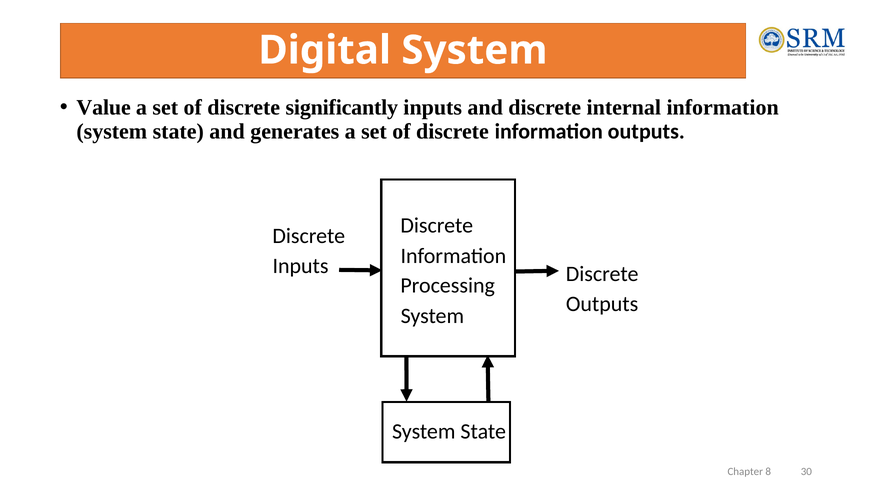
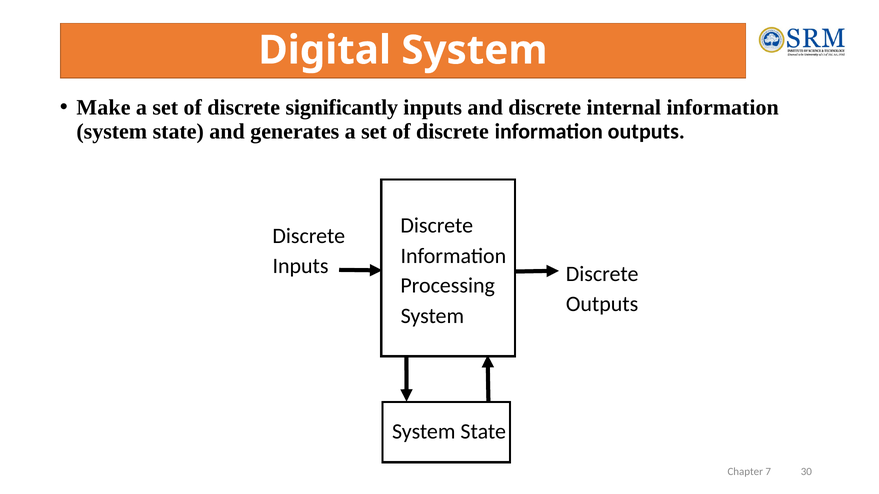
Value: Value -> Make
8: 8 -> 7
